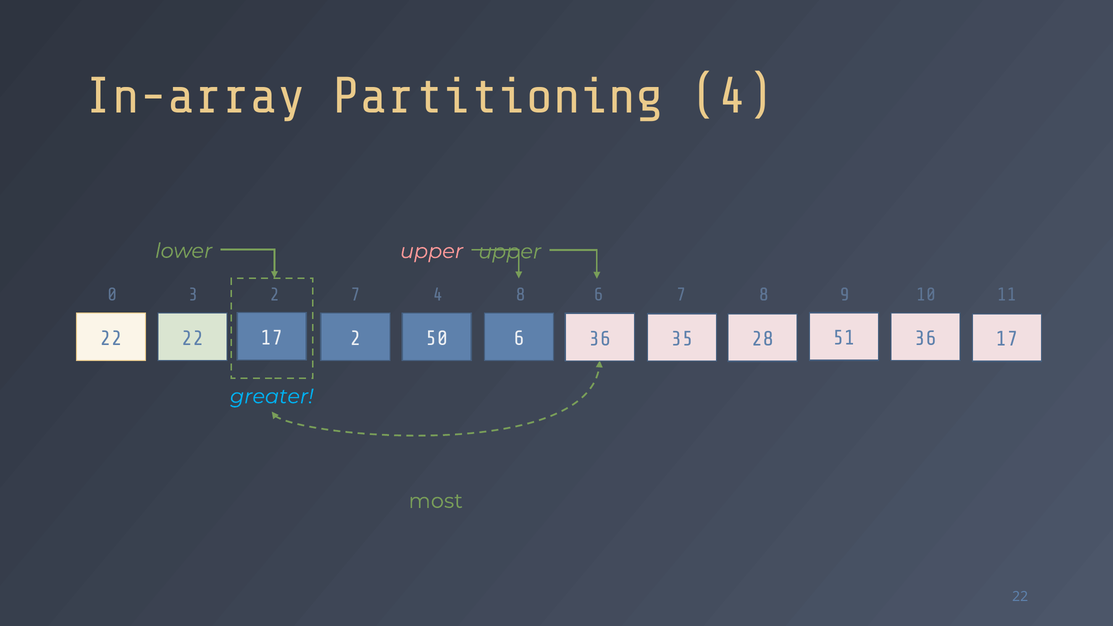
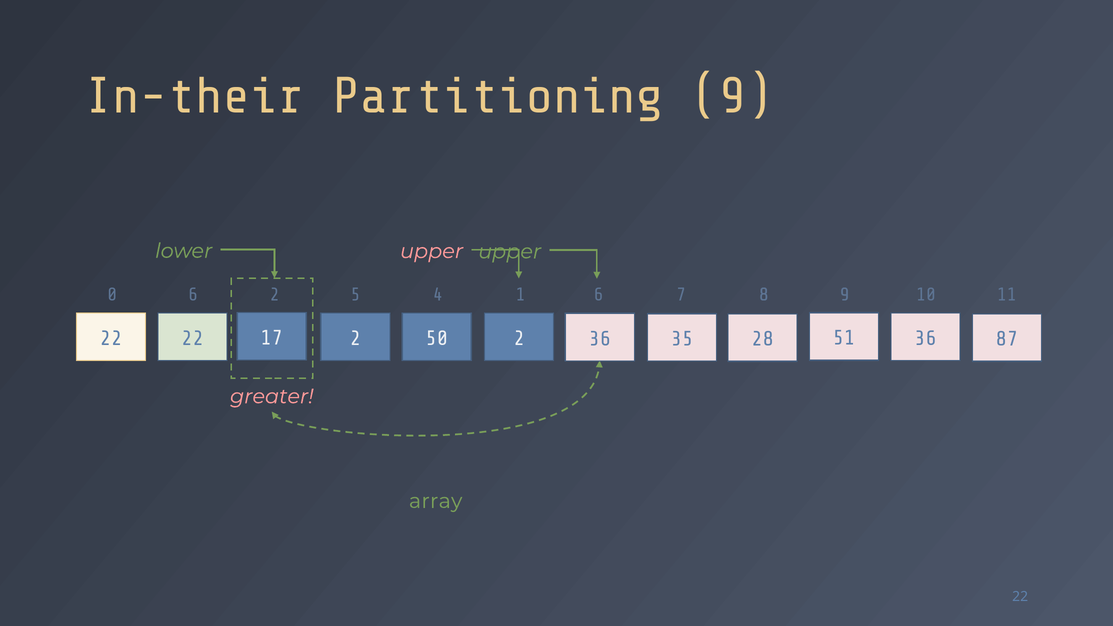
In-array: In-array -> In-their
Partitioning 4: 4 -> 9
0 3: 3 -> 6
2 7: 7 -> 5
4 8: 8 -> 1
2 6: 6 -> 2
50 17: 17 -> 87
greater colour: light blue -> pink
most: most -> array
